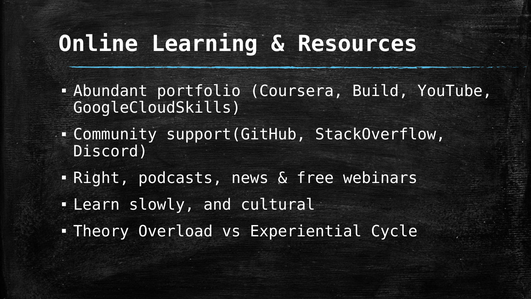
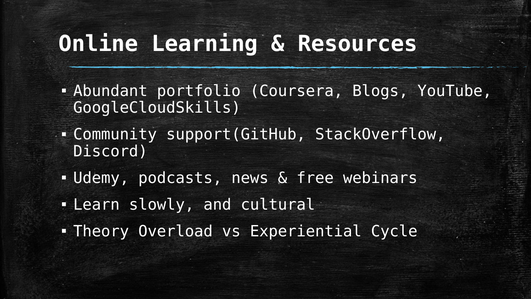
Build: Build -> Blogs
Right: Right -> Udemy
